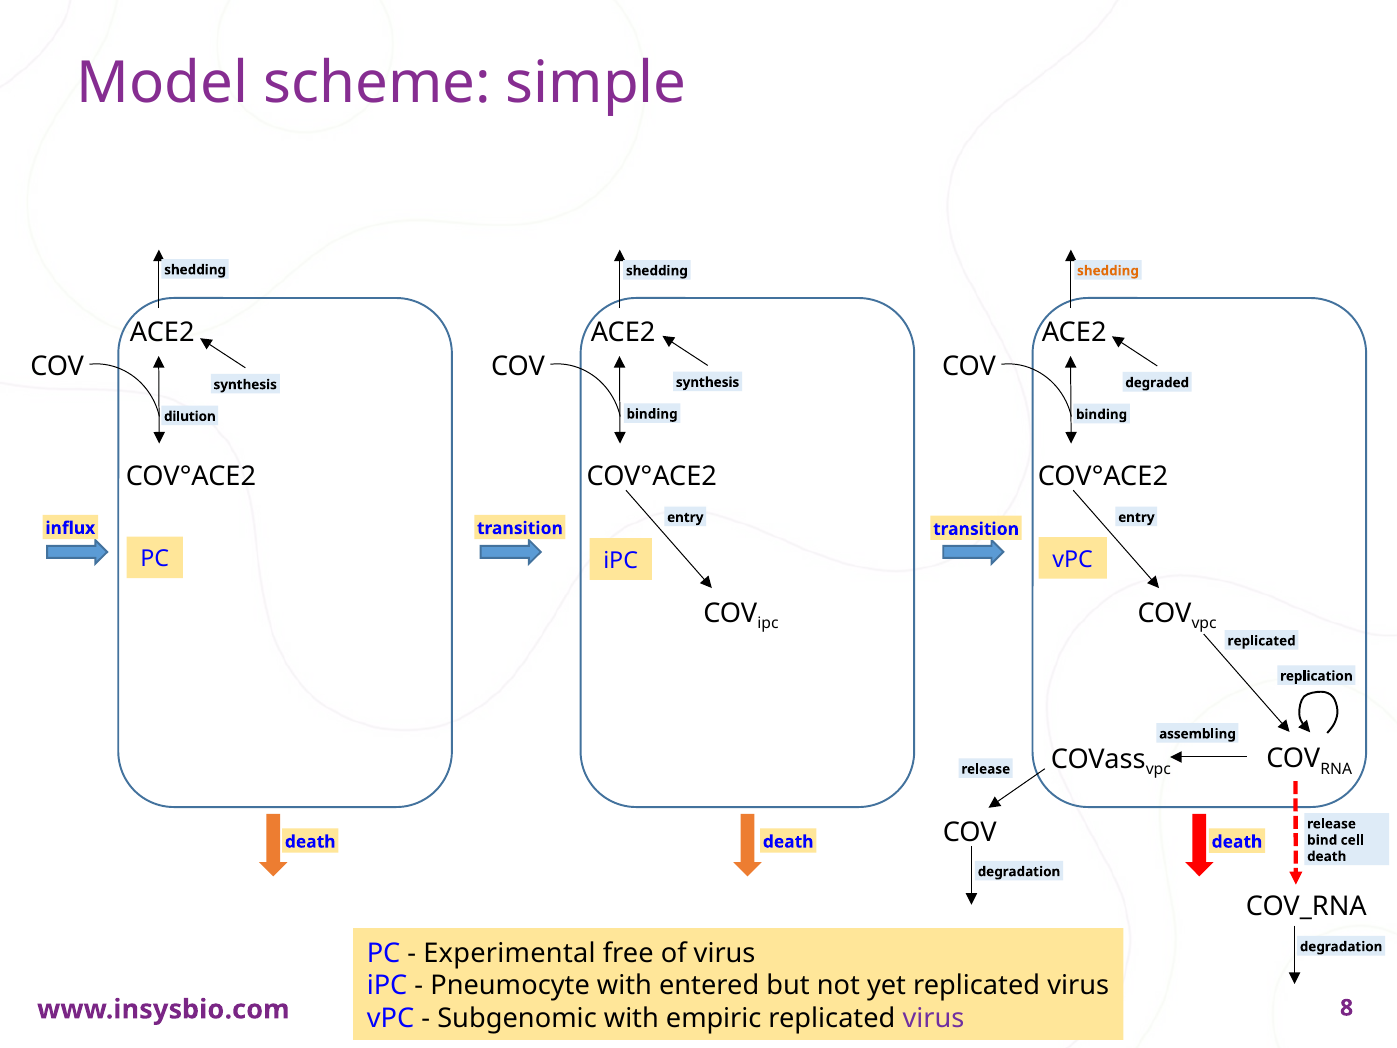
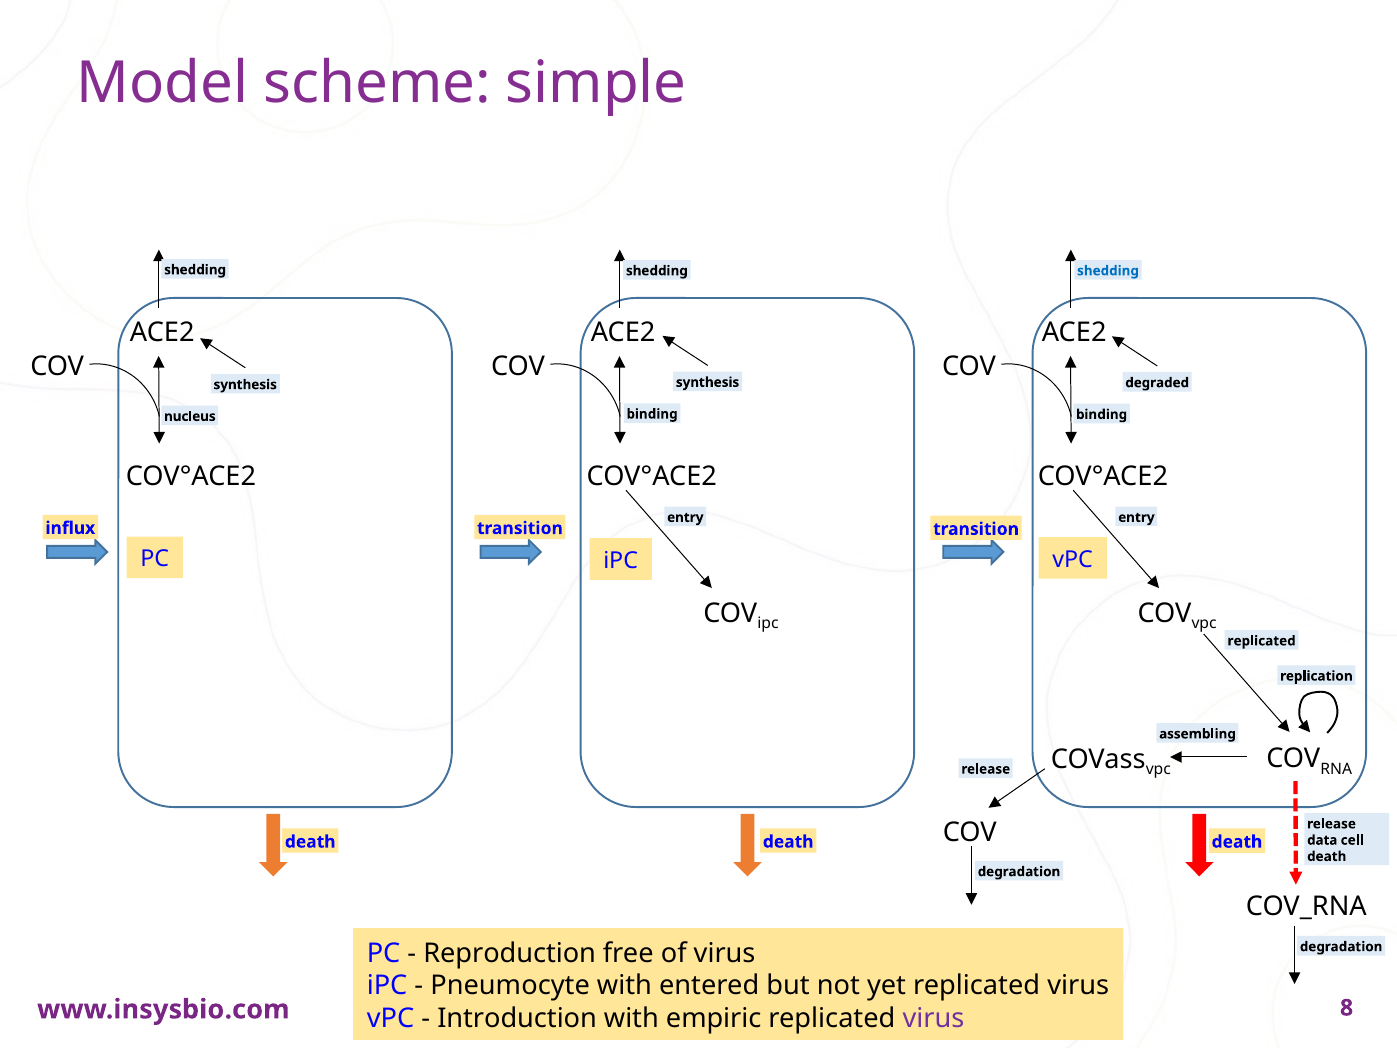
shedding at (1108, 271) colour: orange -> blue
dilution: dilution -> nucleus
bind: bind -> data
Experimental: Experimental -> Reproduction
Subgenomic: Subgenomic -> Introduction
